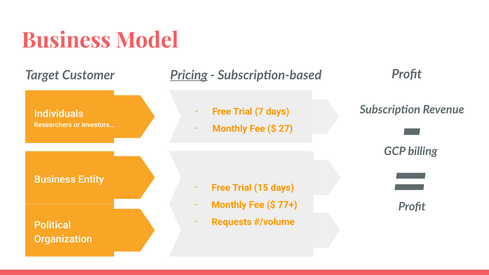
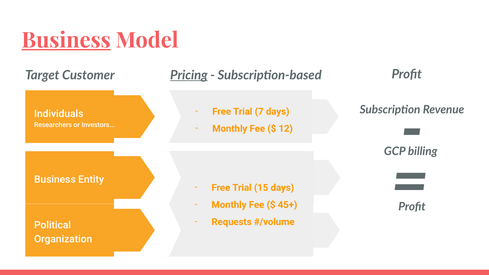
Business at (66, 40) underline: none -> present
27: 27 -> 12
77+: 77+ -> 45+
